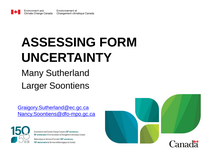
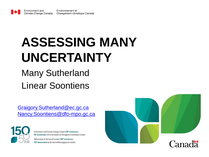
ASSESSING FORM: FORM -> MANY
Larger: Larger -> Linear
